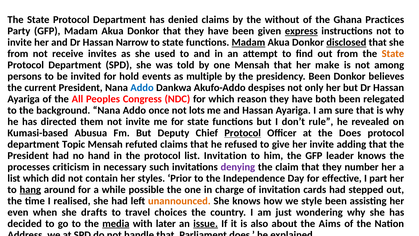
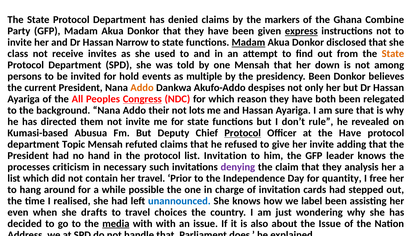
without: without -> markers
Practices: Practices -> Combine
disclosed underline: present -> none
from at (18, 54): from -> class
make: make -> down
Addo at (142, 88) colour: blue -> orange
Congress underline: none -> present
once: once -> their
the Does: Does -> Have
number: number -> analysis
her styles: styles -> travel
effective: effective -> quantity
part: part -> free
hang underline: present -> none
unannounced colour: orange -> blue
style: style -> label
with later: later -> with
issue at (206, 223) underline: present -> none
the Aims: Aims -> Issue
